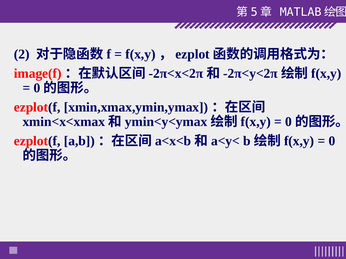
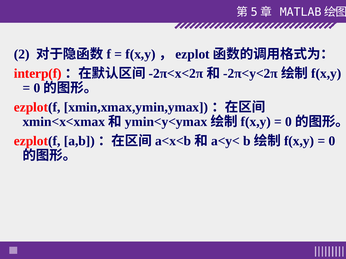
image(f: image(f -> interp(f
